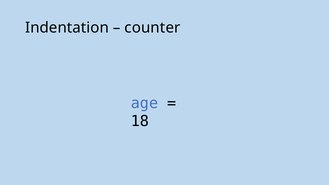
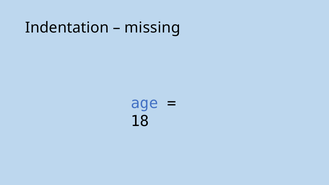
counter: counter -> missing
